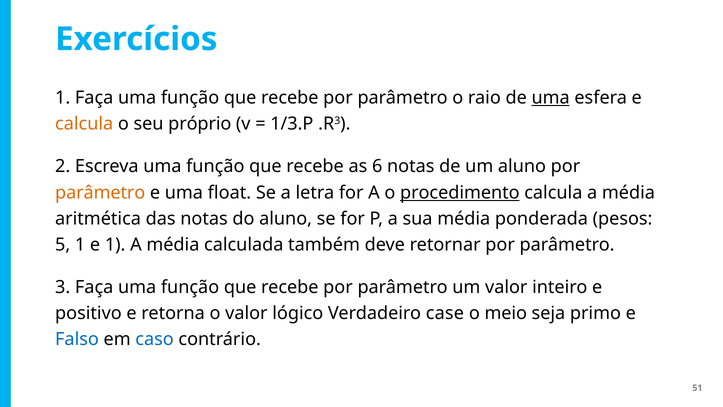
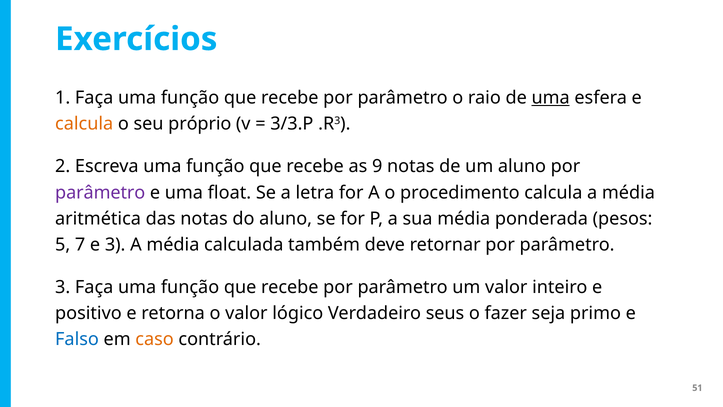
1/3.P: 1/3.P -> 3/3.P
6: 6 -> 9
parâmetro at (100, 192) colour: orange -> purple
procedimento underline: present -> none
5 1: 1 -> 7
e 1: 1 -> 3
case: case -> seus
meio: meio -> fazer
caso colour: blue -> orange
